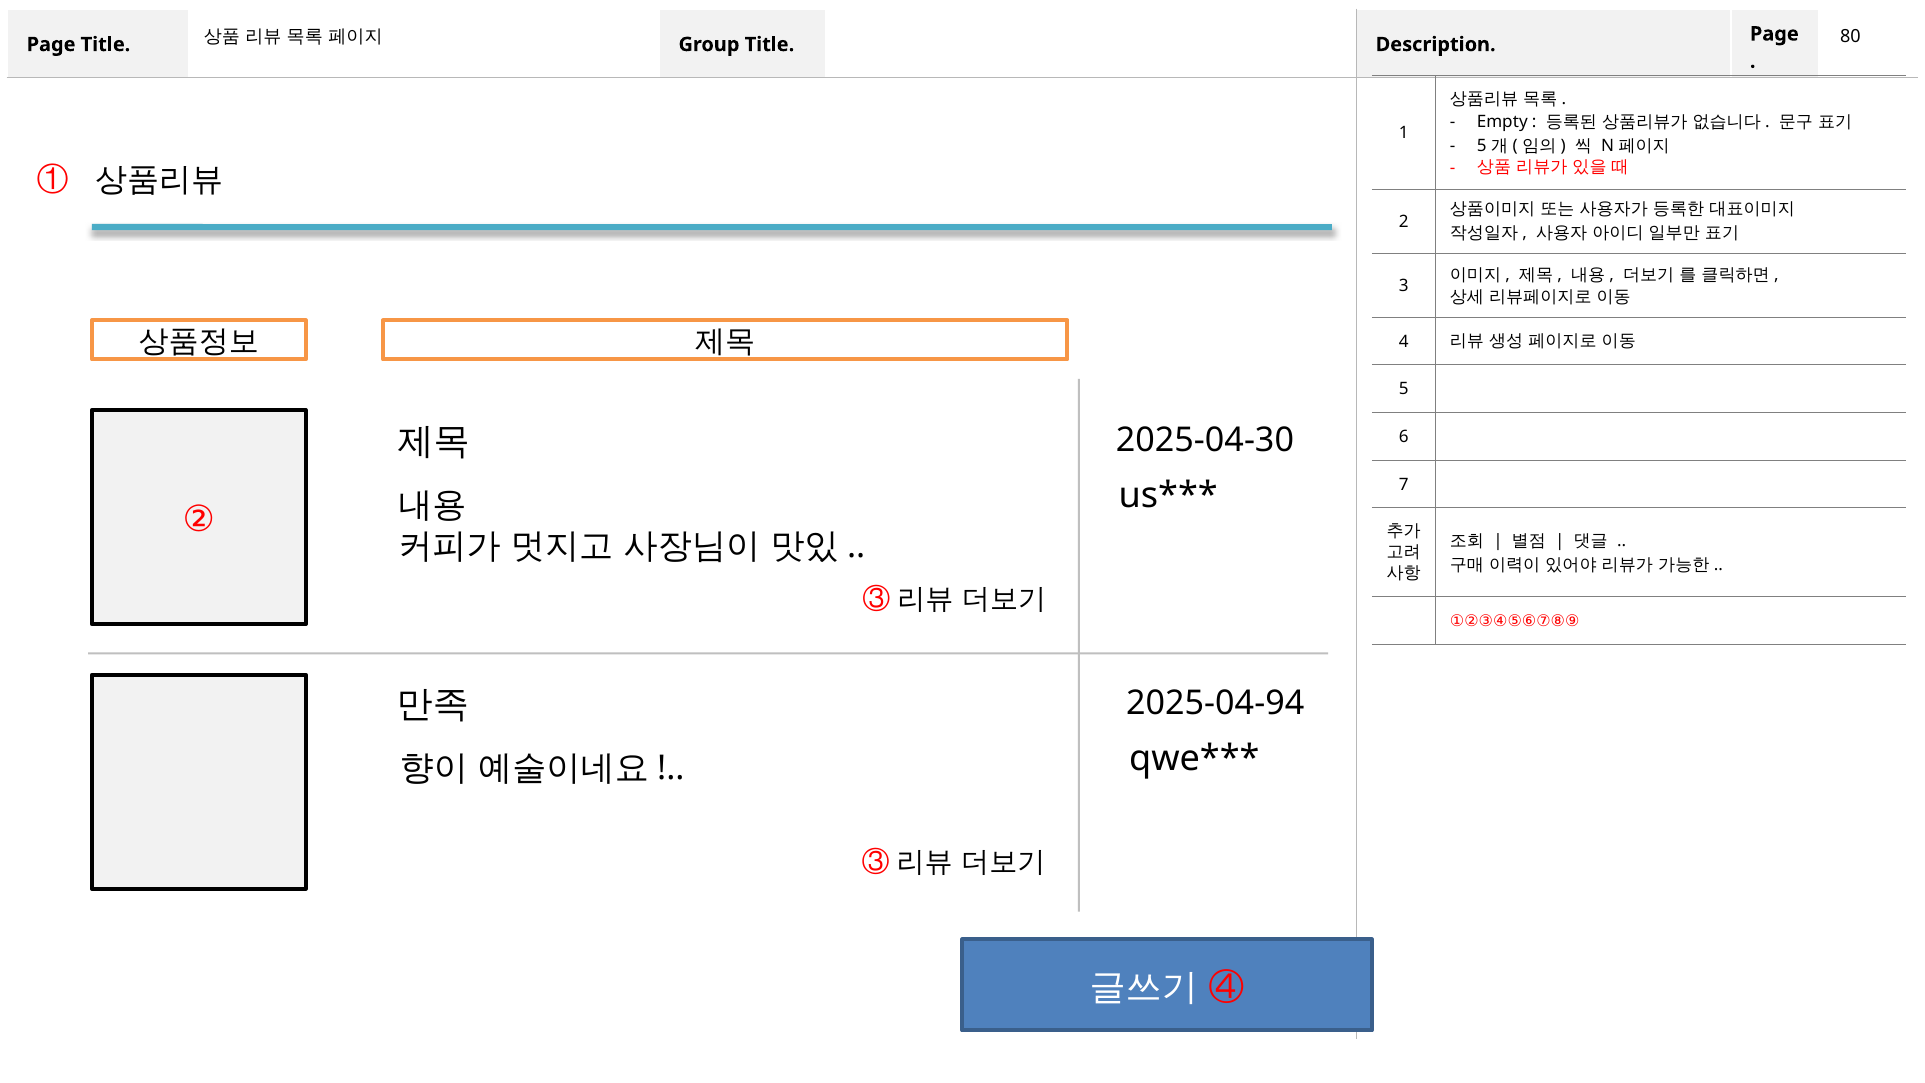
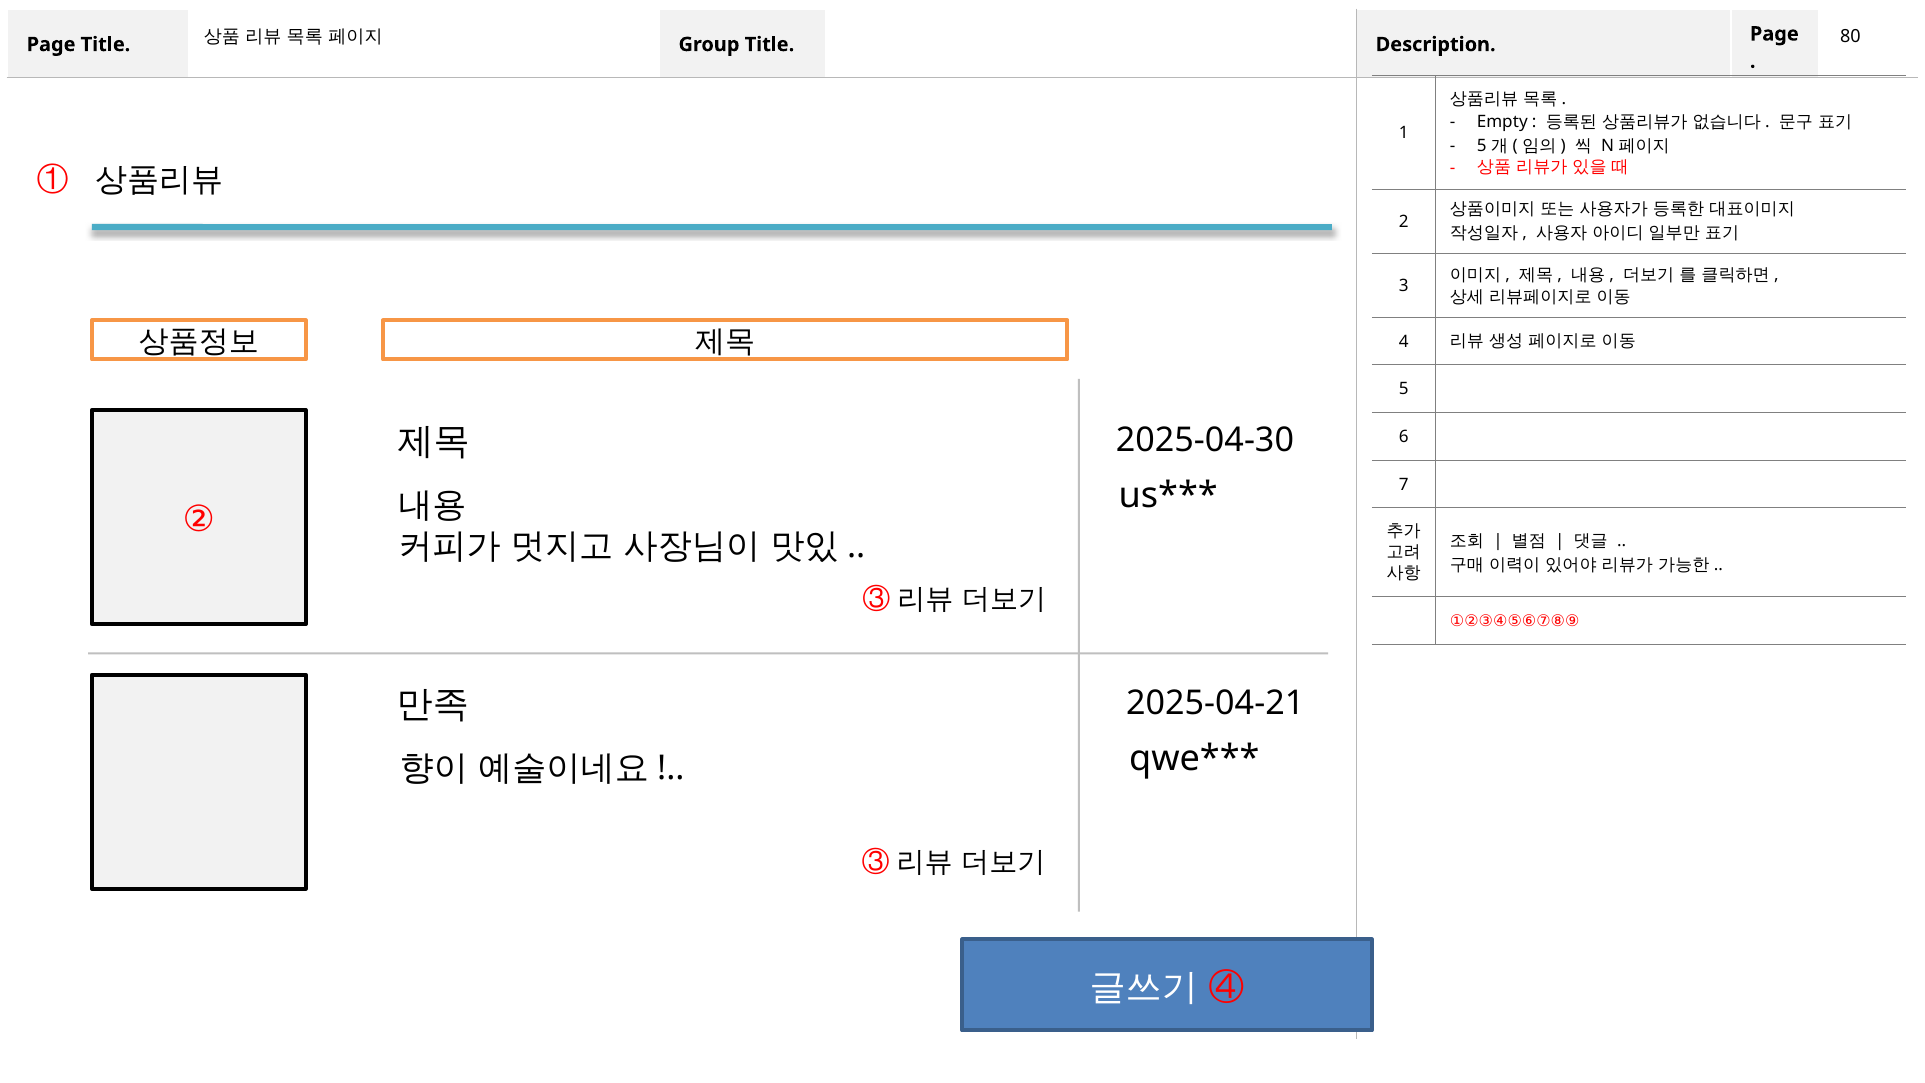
2025-04-94: 2025-04-94 -> 2025-04-21
